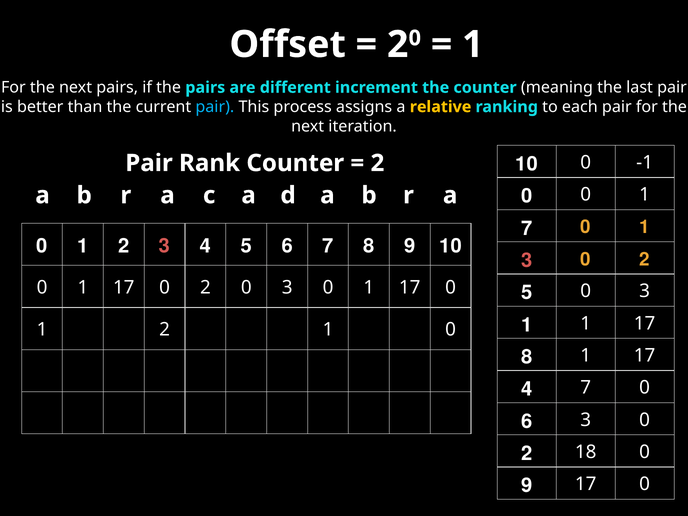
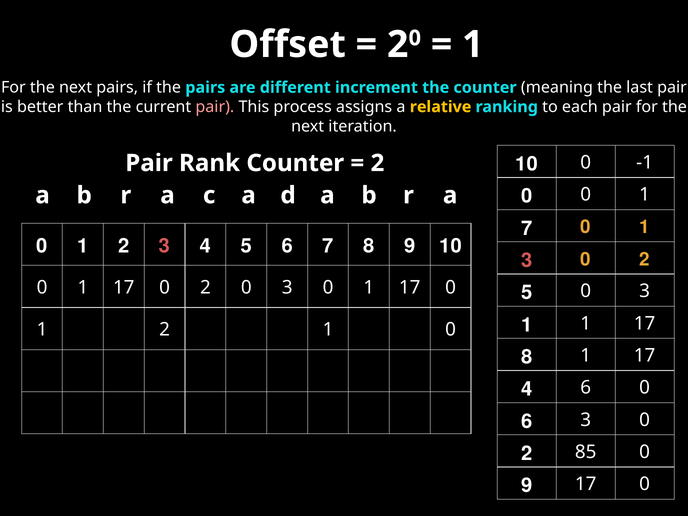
pair at (215, 107) colour: light blue -> pink
4 7: 7 -> 6
18: 18 -> 85
